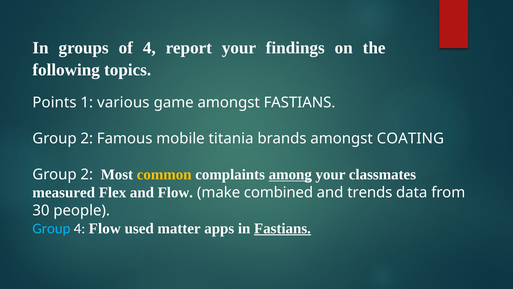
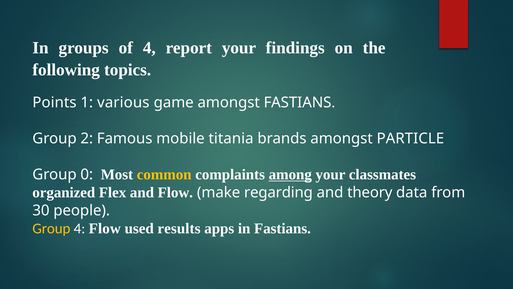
COATING: COATING -> PARTICLE
2 at (87, 174): 2 -> 0
measured: measured -> organized
combined: combined -> regarding
trends: trends -> theory
Group at (51, 228) colour: light blue -> yellow
matter: matter -> results
Fastians at (282, 228) underline: present -> none
